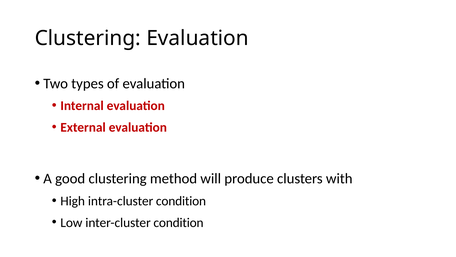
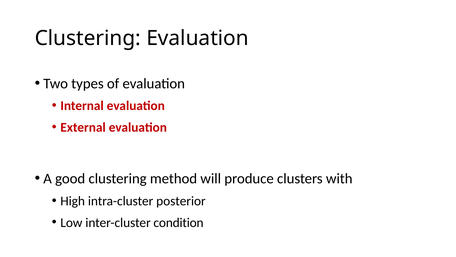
intra-cluster condition: condition -> posterior
